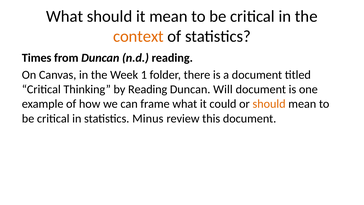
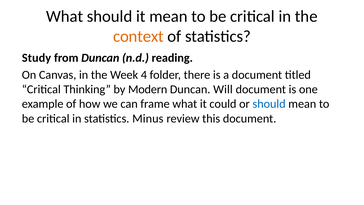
Times: Times -> Study
1: 1 -> 4
by Reading: Reading -> Modern
should at (269, 104) colour: orange -> blue
